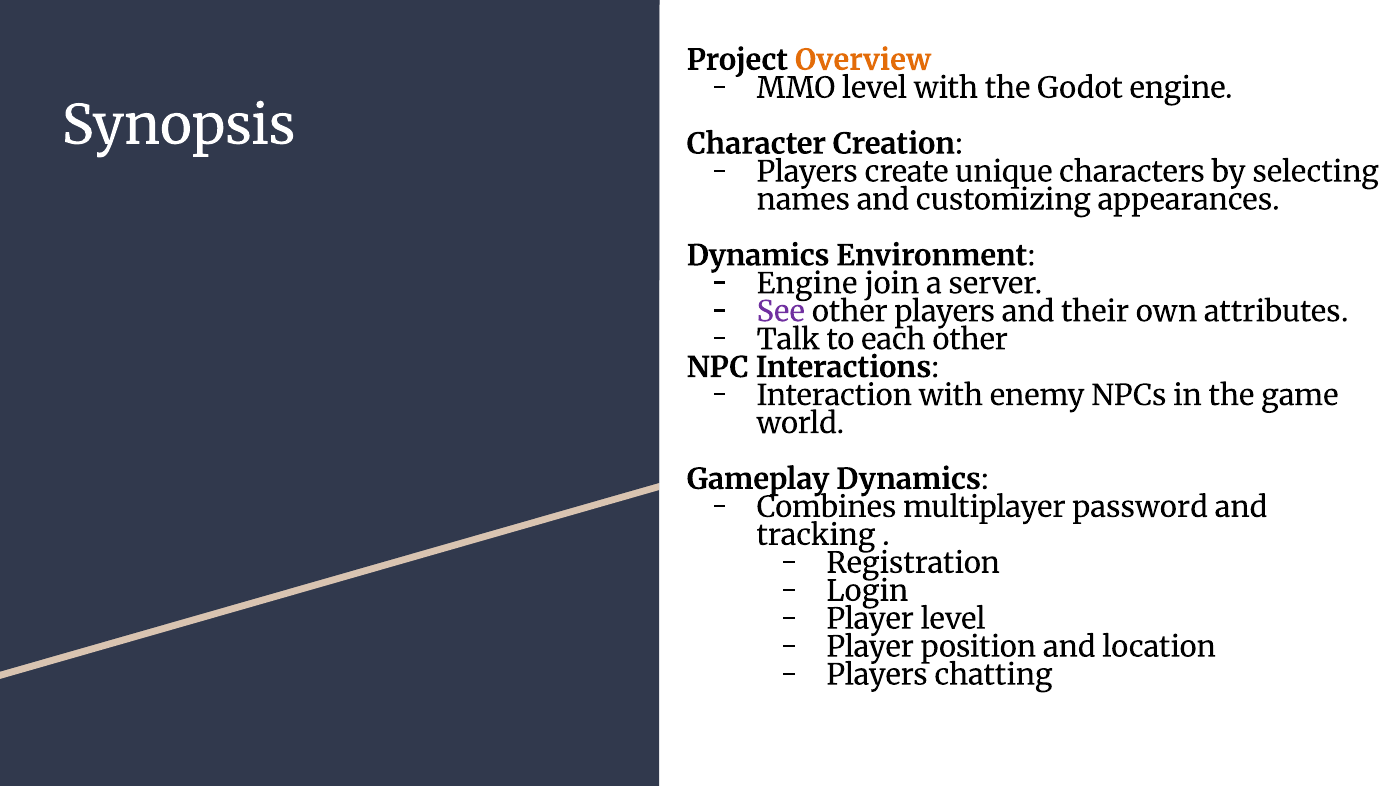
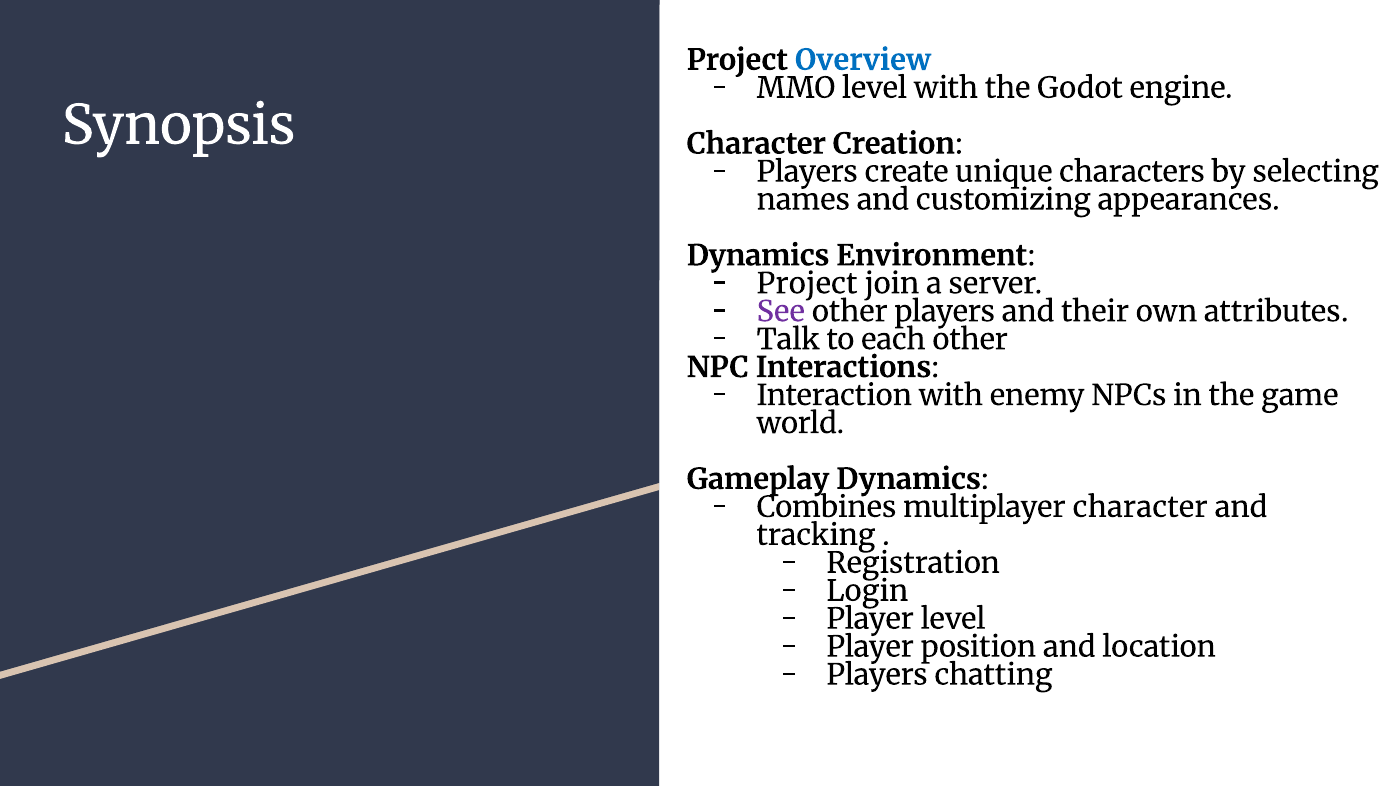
Overview colour: orange -> blue
Engine at (807, 284): Engine -> Project
multiplayer password: password -> character
